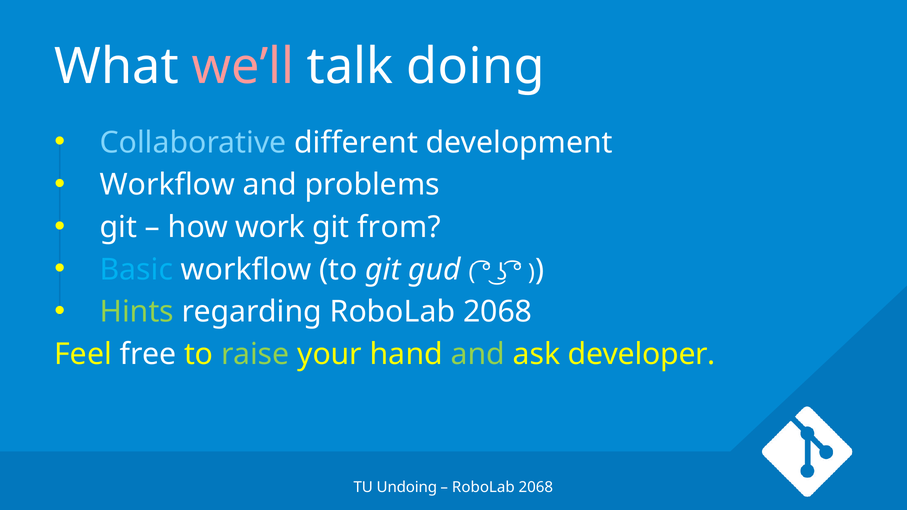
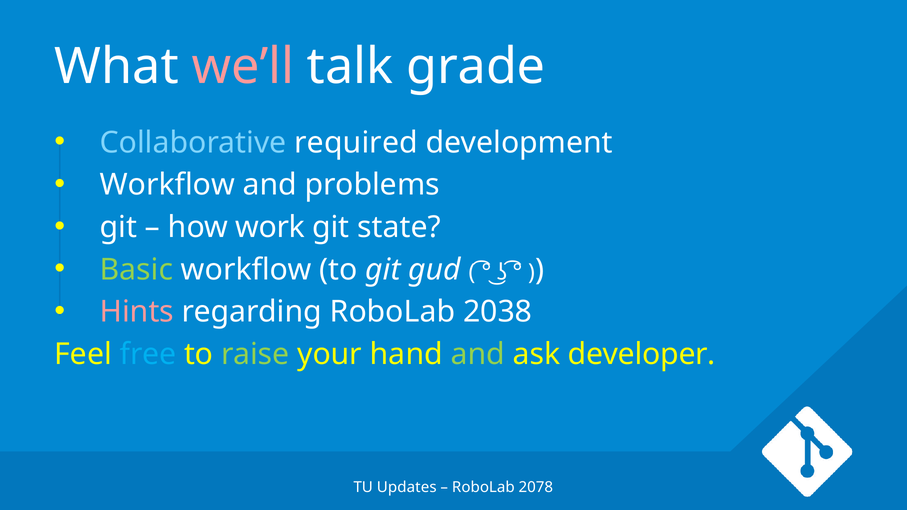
doing: doing -> grade
different: different -> required
from: from -> state
Basic colour: light blue -> light green
Hints colour: light green -> pink
regarding RoboLab 2068: 2068 -> 2038
free colour: white -> light blue
Undoing: Undoing -> Updates
2068 at (536, 487): 2068 -> 2078
